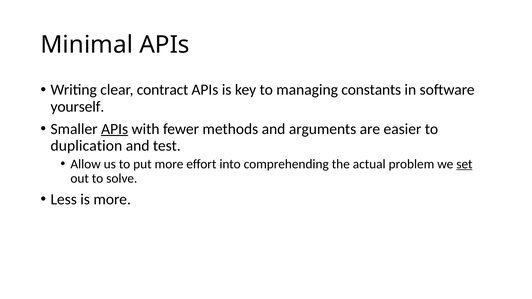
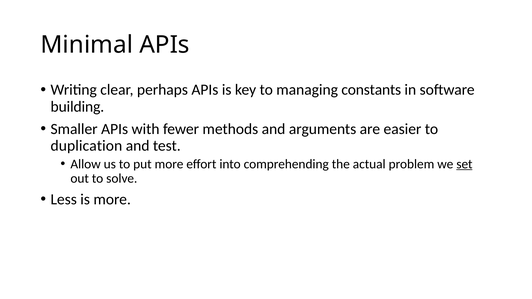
contract: contract -> perhaps
yourself: yourself -> building
APIs at (115, 129) underline: present -> none
